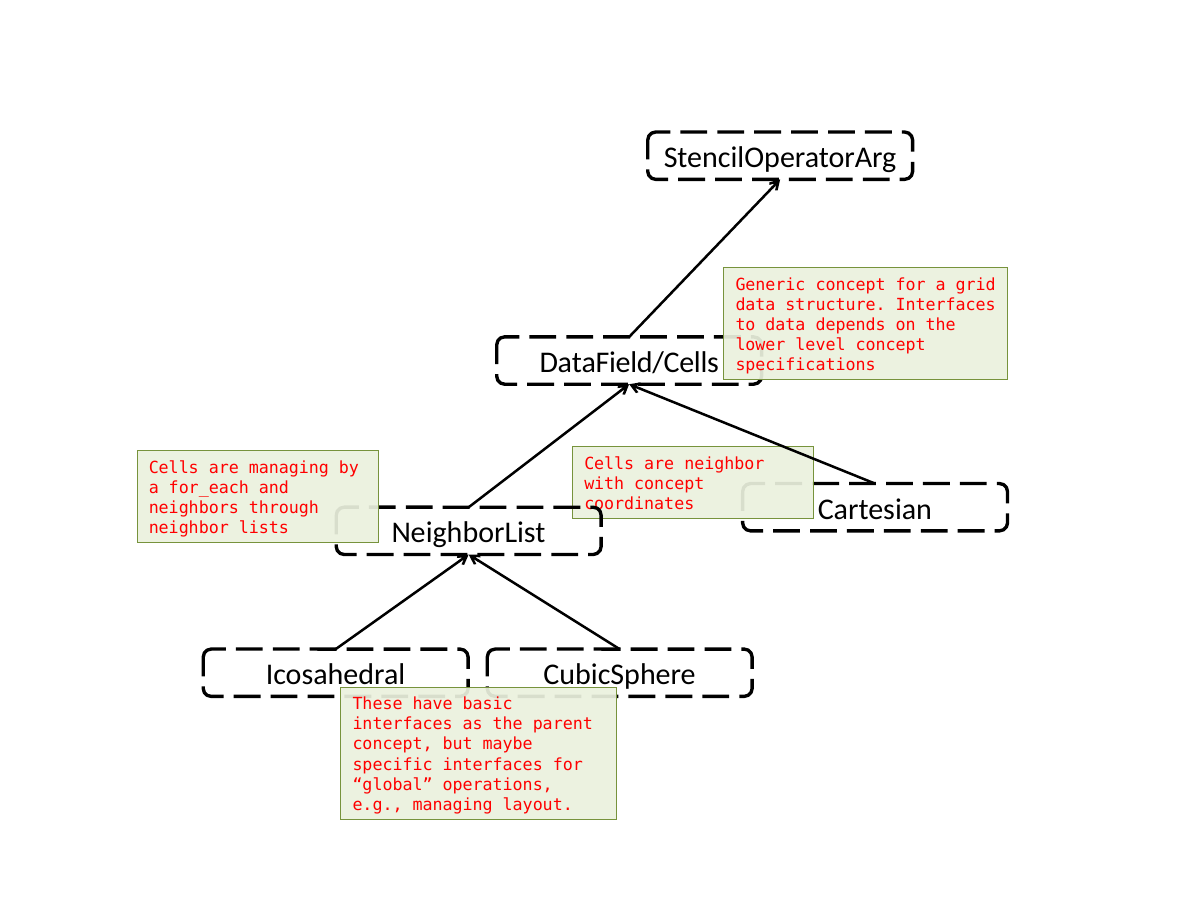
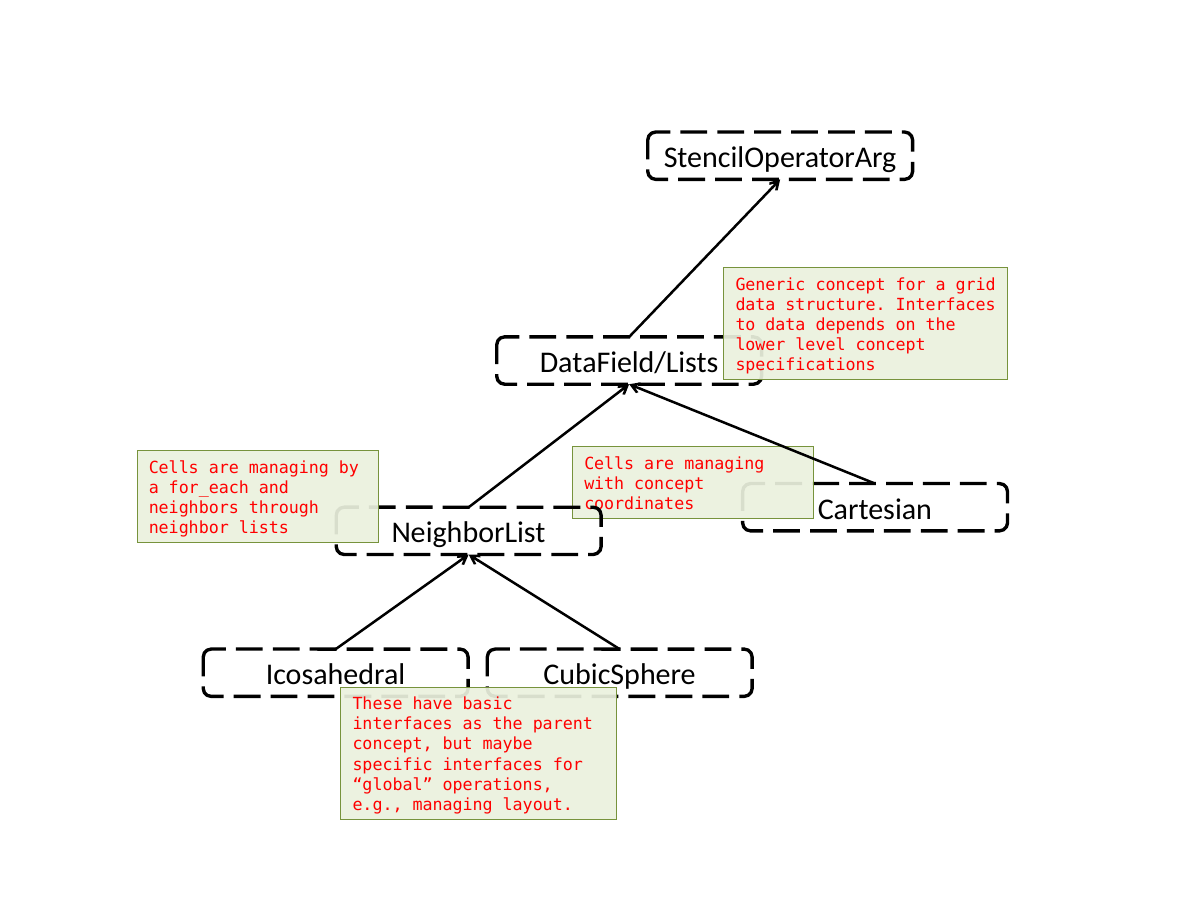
DataField/Cells: DataField/Cells -> DataField/Lists
neighbor at (724, 464): neighbor -> managing
